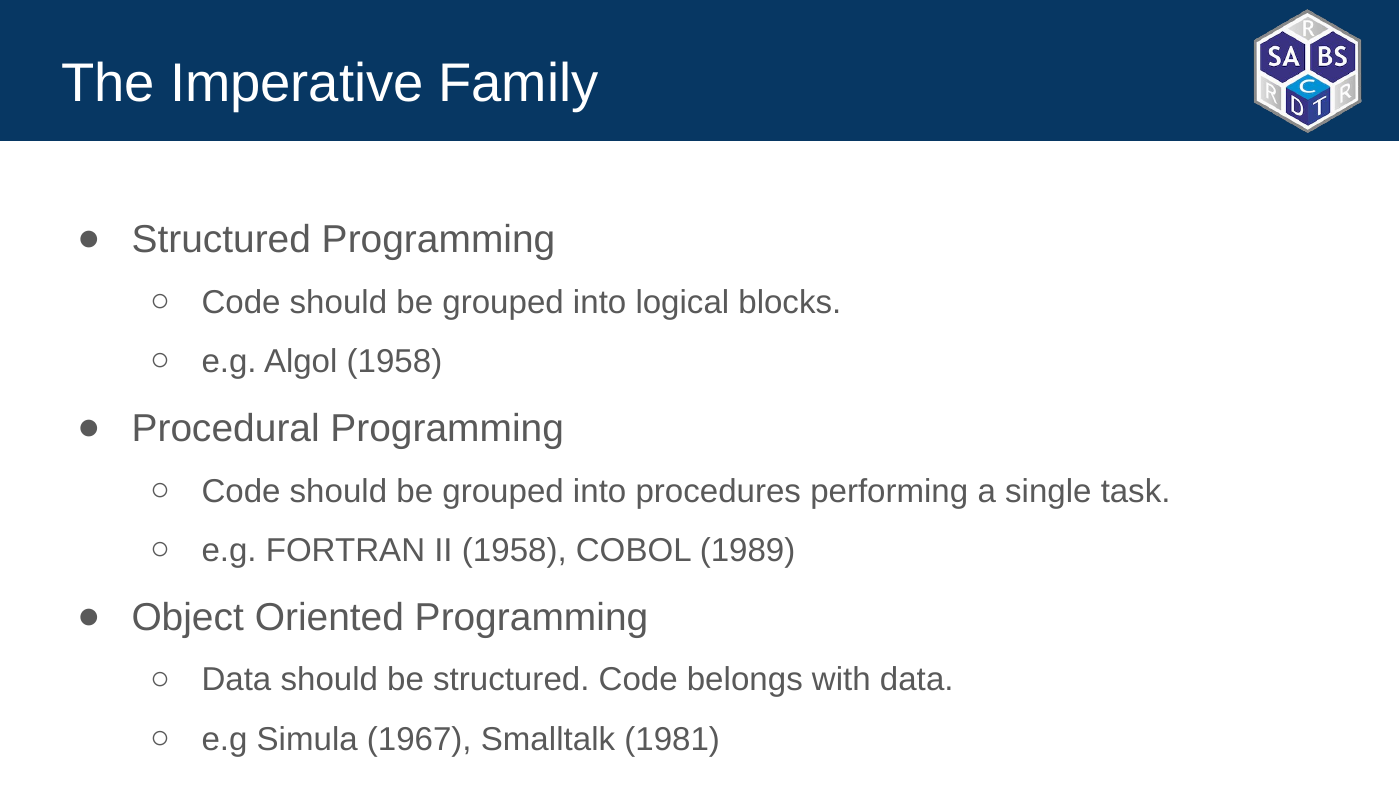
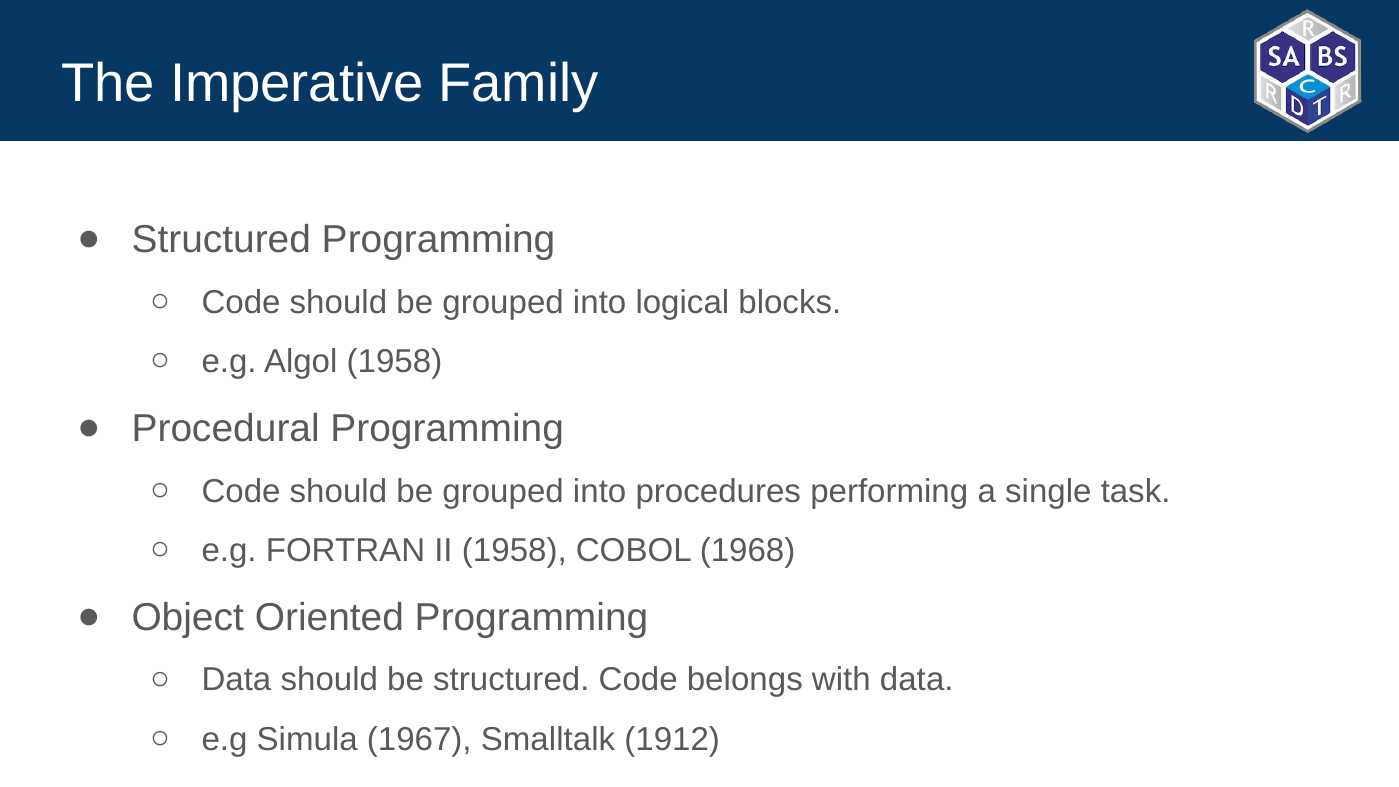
1989: 1989 -> 1968
1981: 1981 -> 1912
